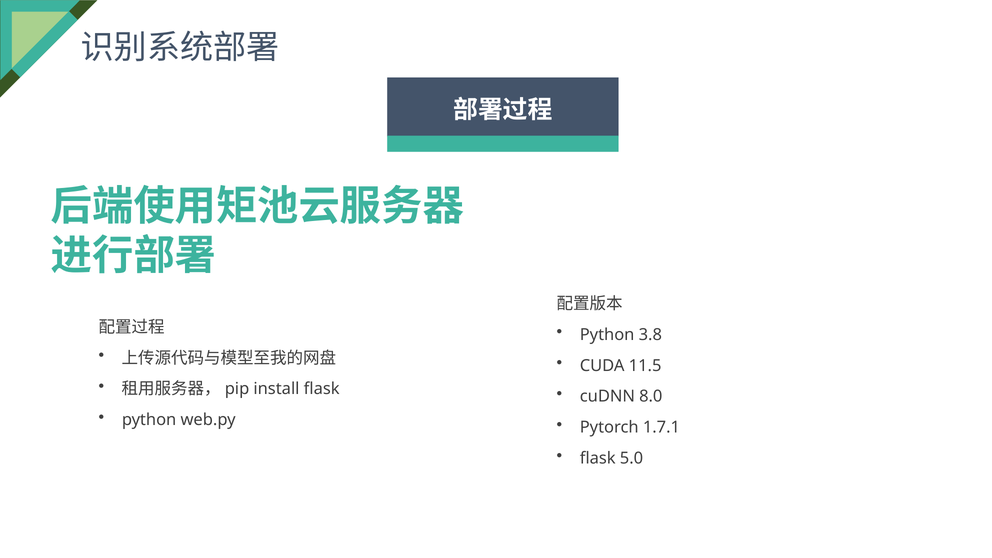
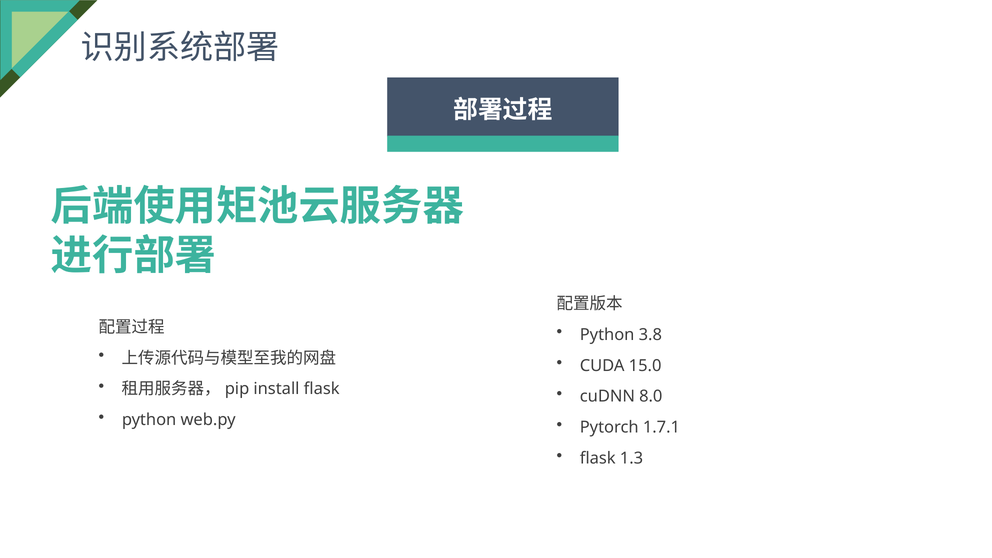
11.5: 11.5 -> 15.0
5.0: 5.0 -> 1.3
